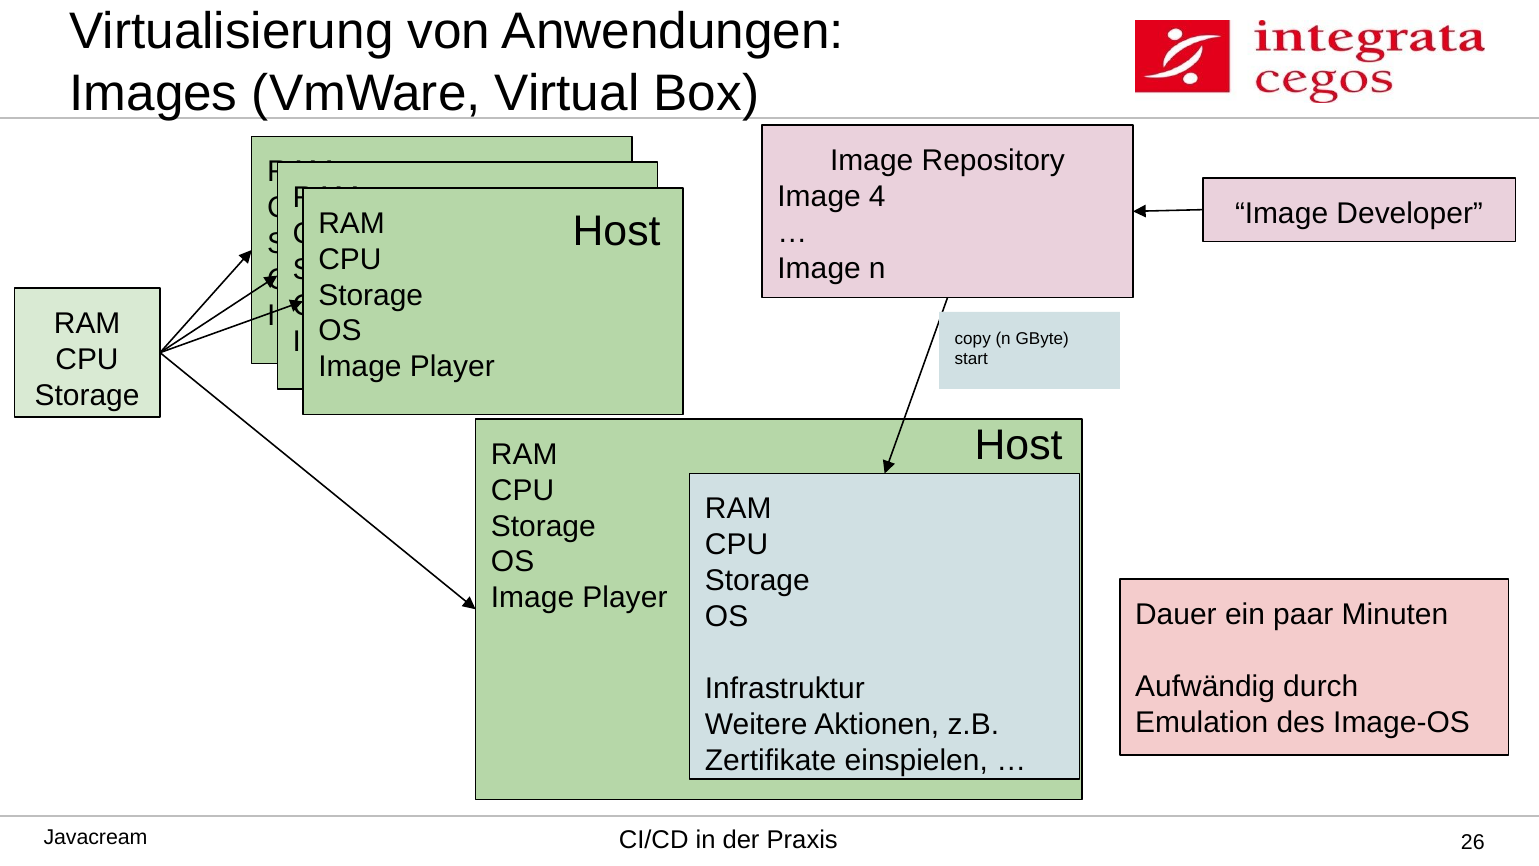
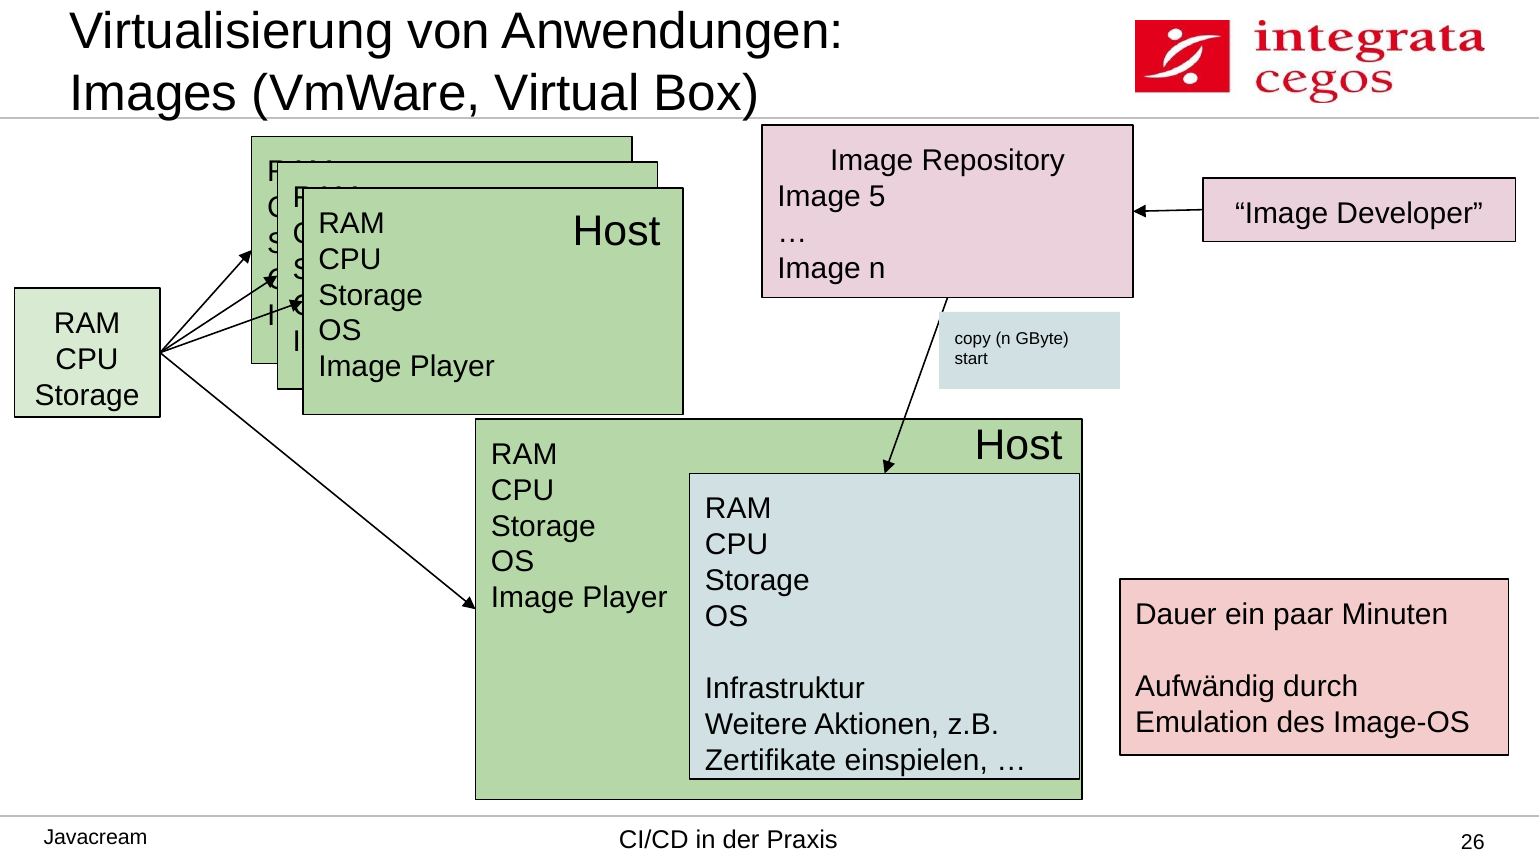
4: 4 -> 5
